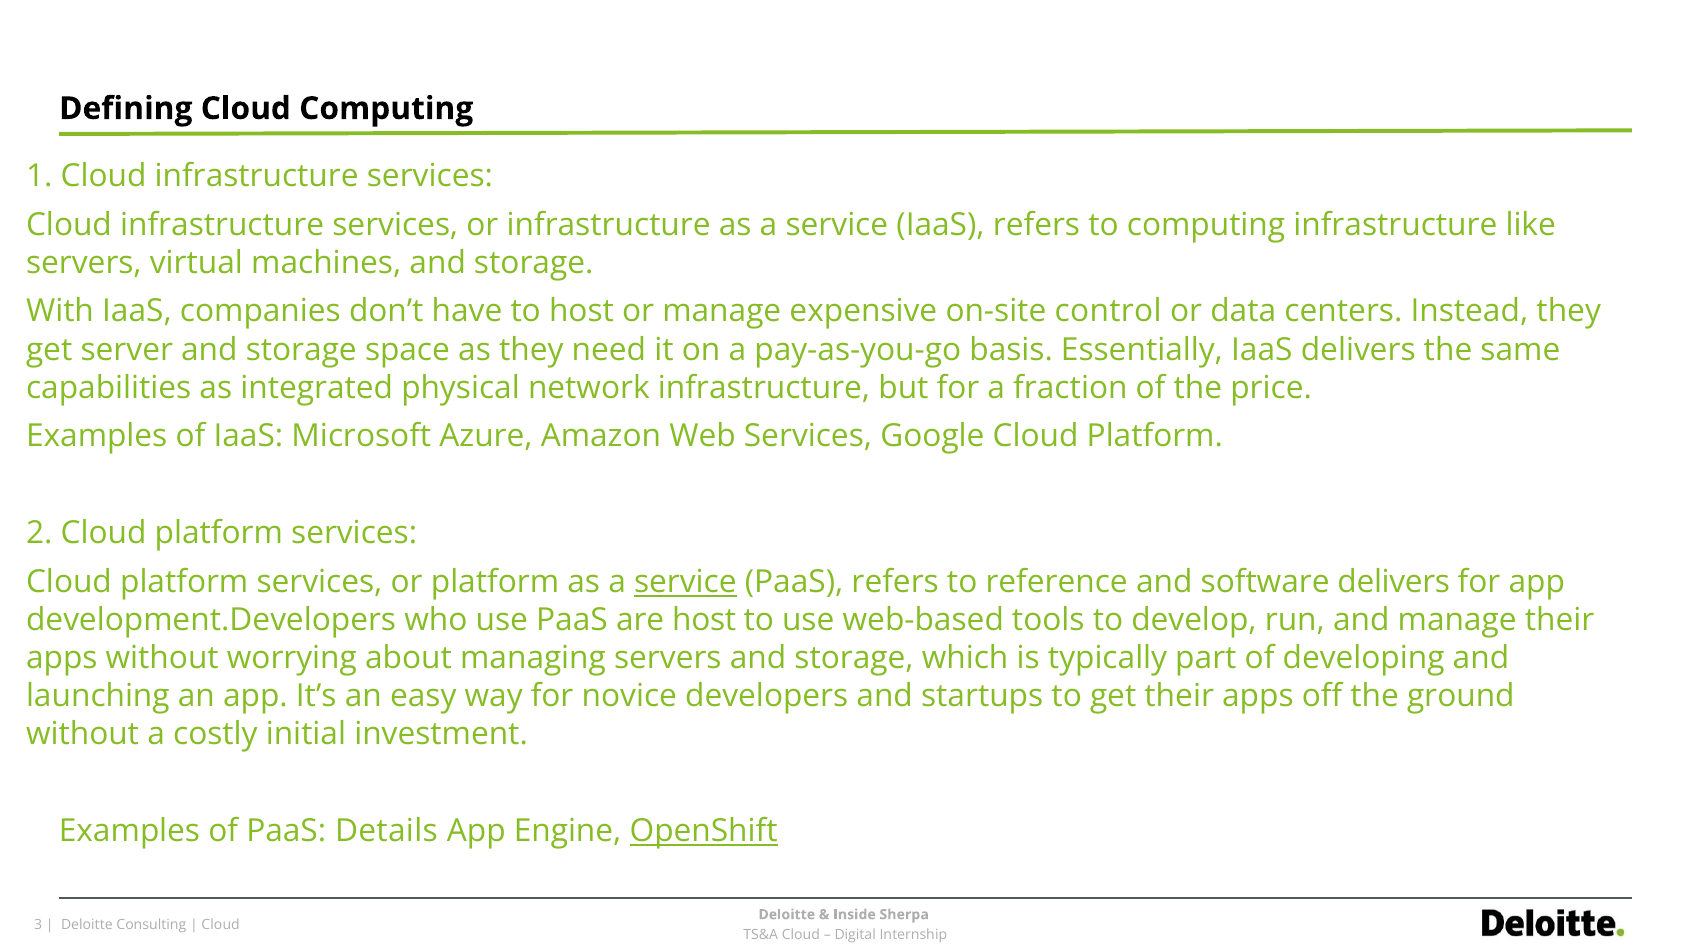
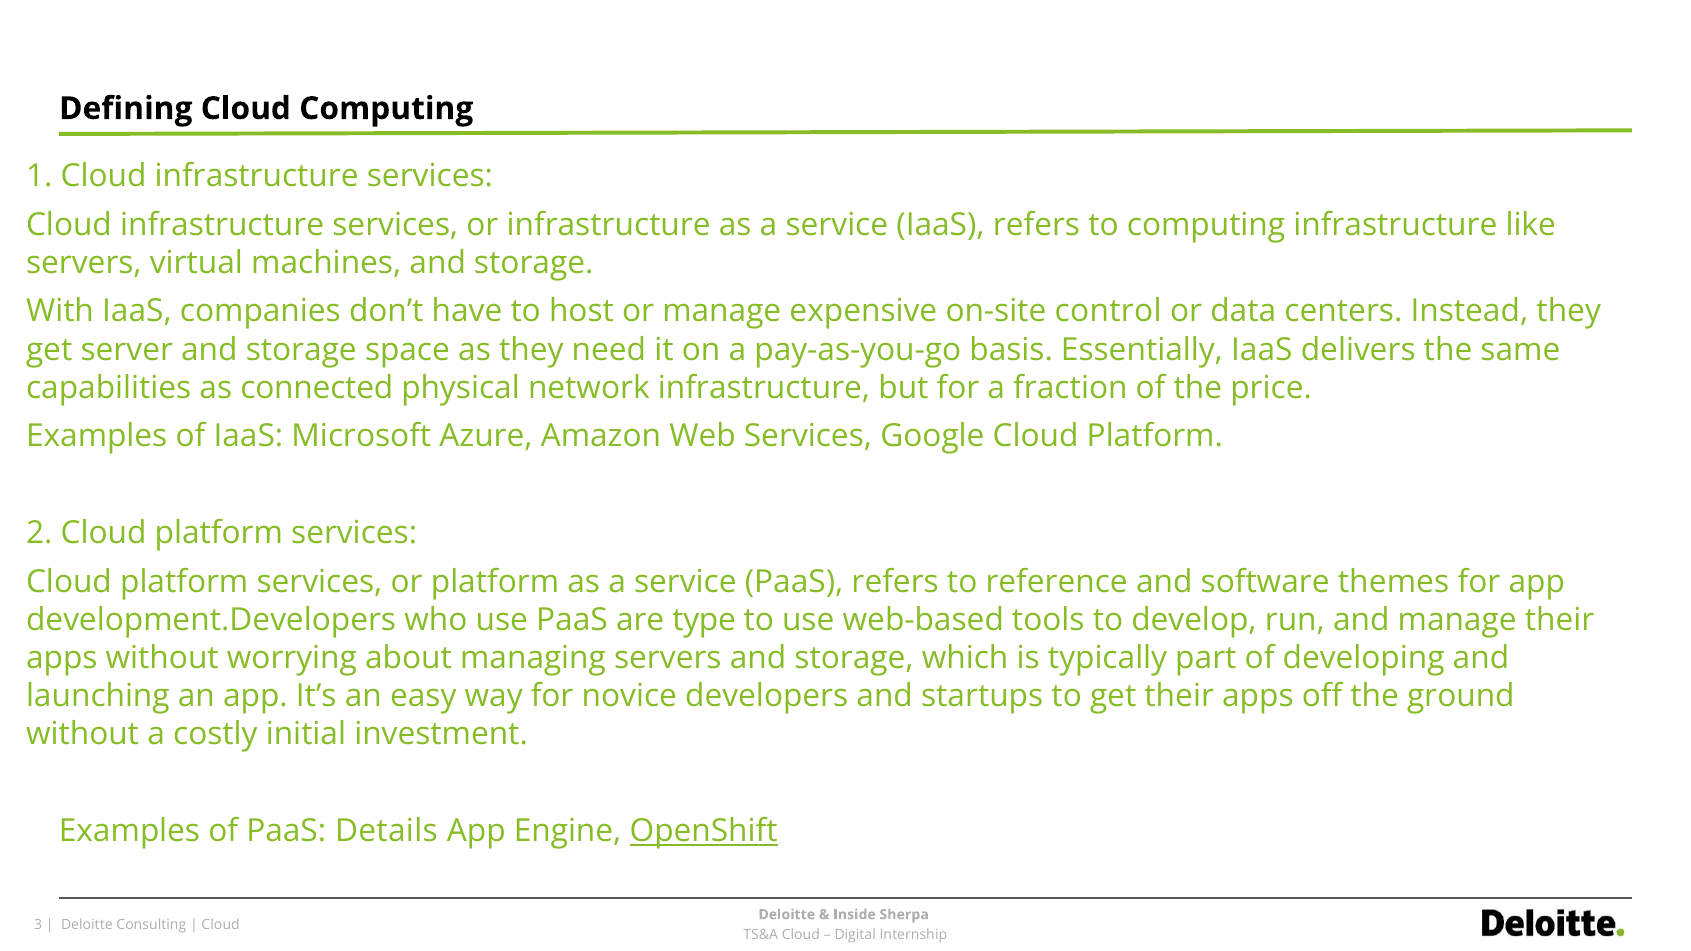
integrated: integrated -> connected
service at (685, 582) underline: present -> none
software delivers: delivers -> themes
are host: host -> type
